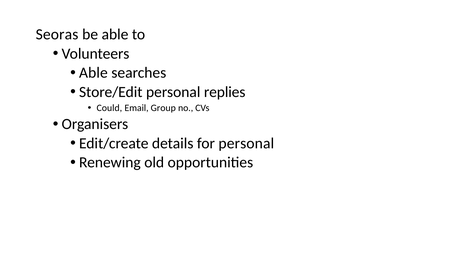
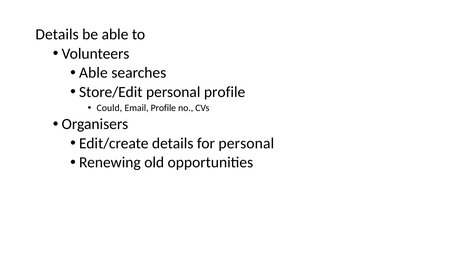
Seoras at (57, 34): Seoras -> Details
personal replies: replies -> profile
Email Group: Group -> Profile
